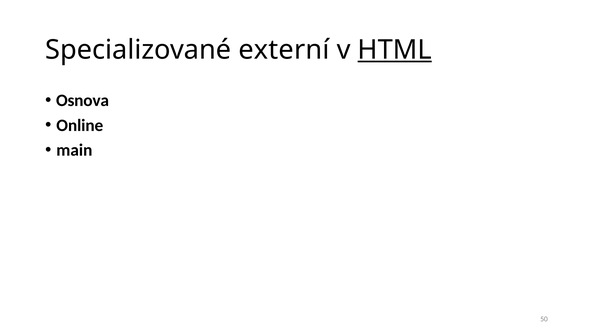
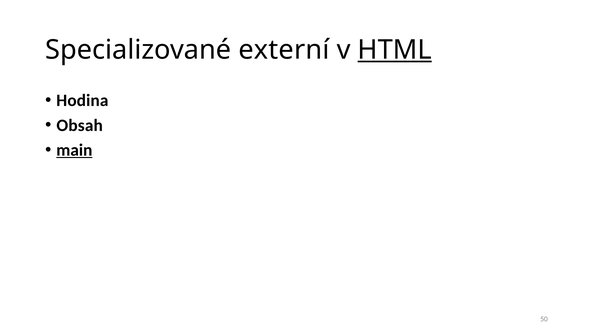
Osnova: Osnova -> Hodina
Online: Online -> Obsah
main underline: none -> present
